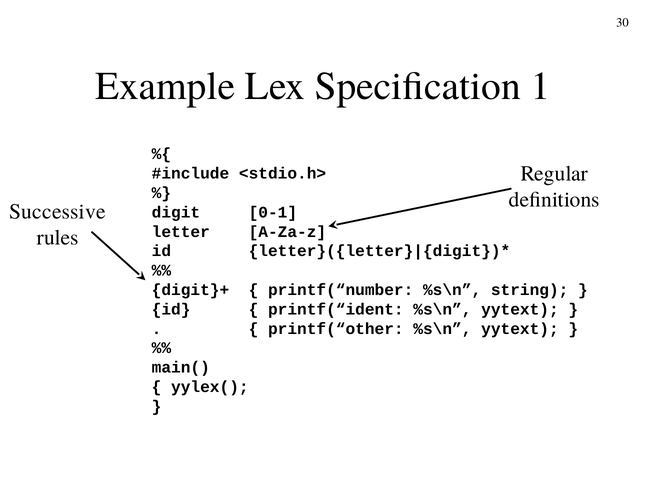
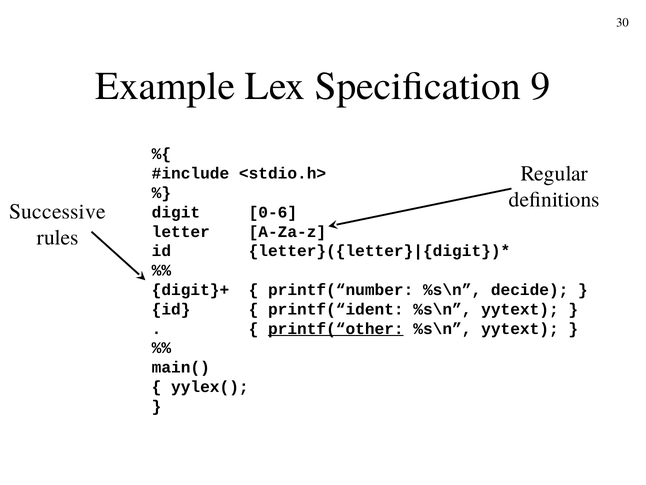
1: 1 -> 9
0-1: 0-1 -> 0-6
string: string -> decide
printf(“other underline: none -> present
